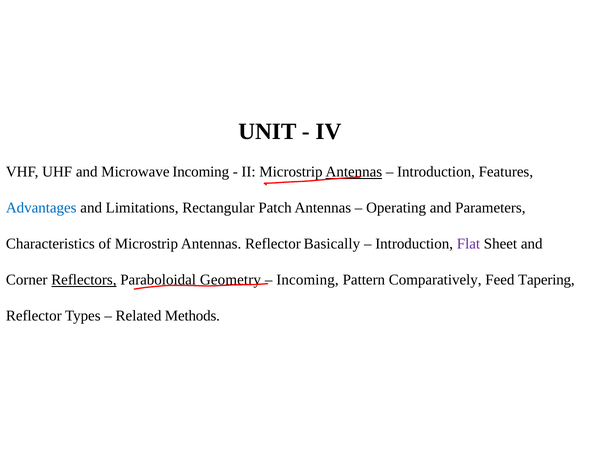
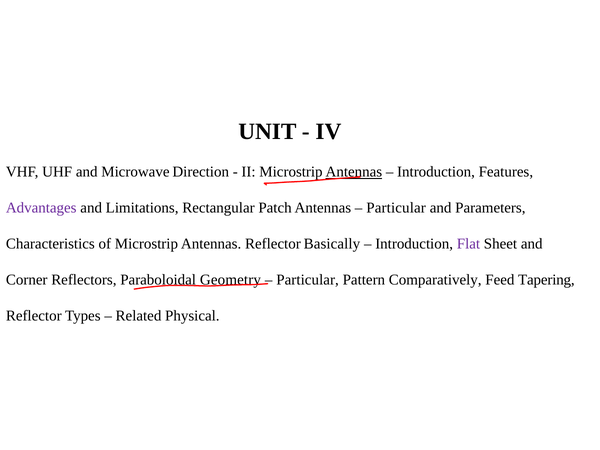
Microwave Incoming: Incoming -> Direction
Advantages colour: blue -> purple
Operating at (396, 208): Operating -> Particular
Reflectors underline: present -> none
Incoming at (308, 280): Incoming -> Particular
Methods: Methods -> Physical
